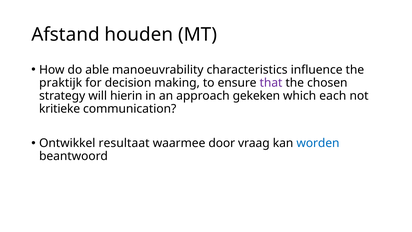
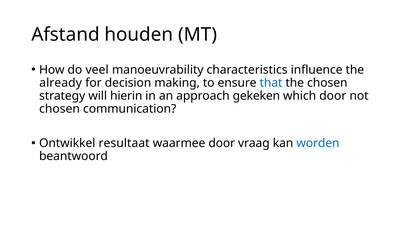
able: able -> veel
praktijk: praktijk -> already
that colour: purple -> blue
which each: each -> door
kritieke at (60, 109): kritieke -> chosen
